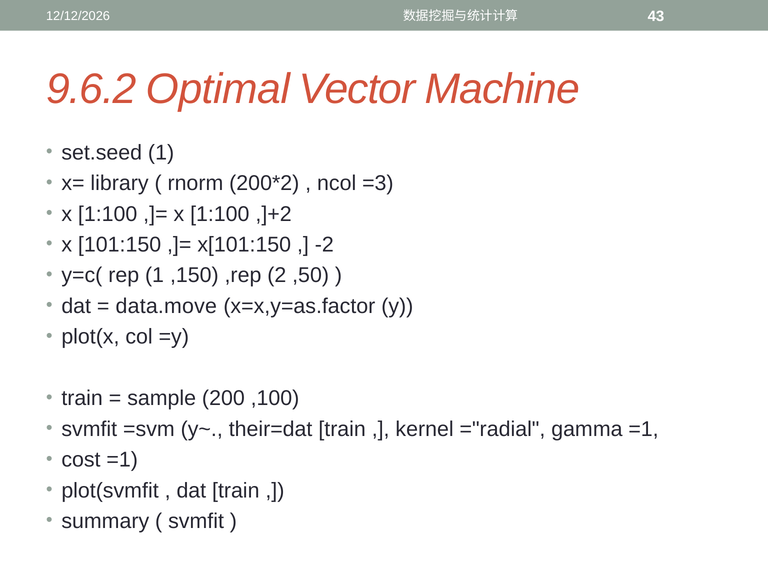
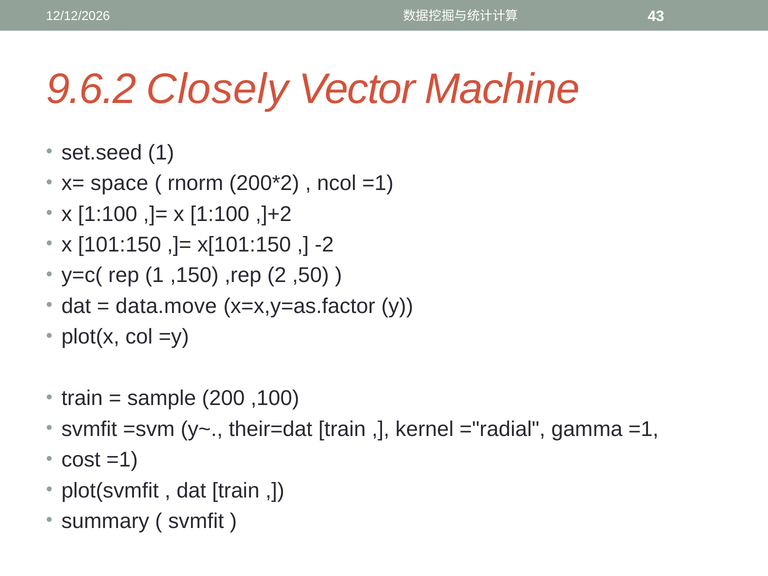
Optimal: Optimal -> Closely
library: library -> space
ncol =3: =3 -> =1
